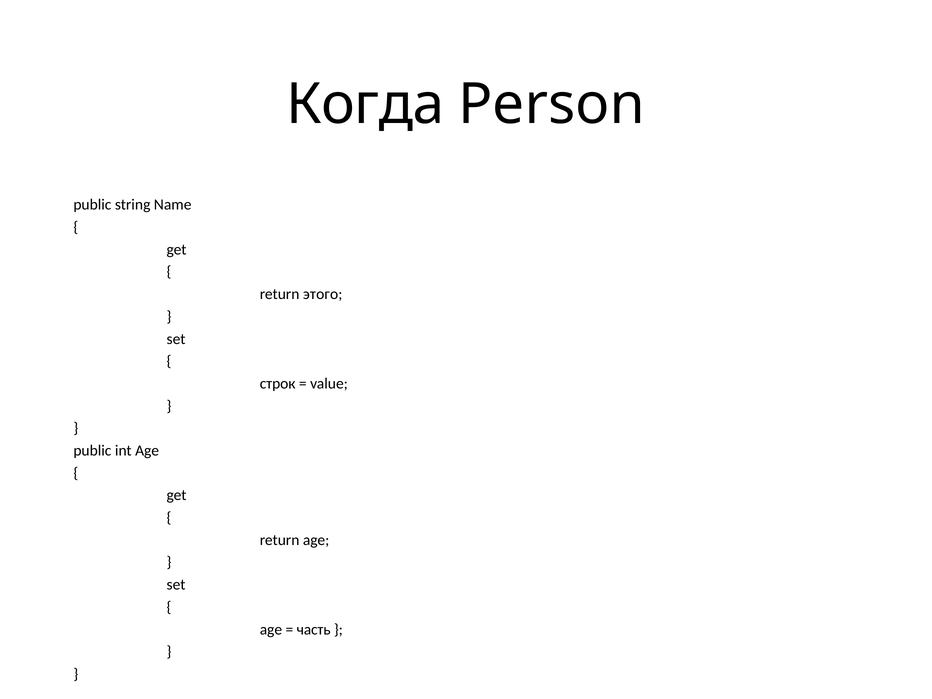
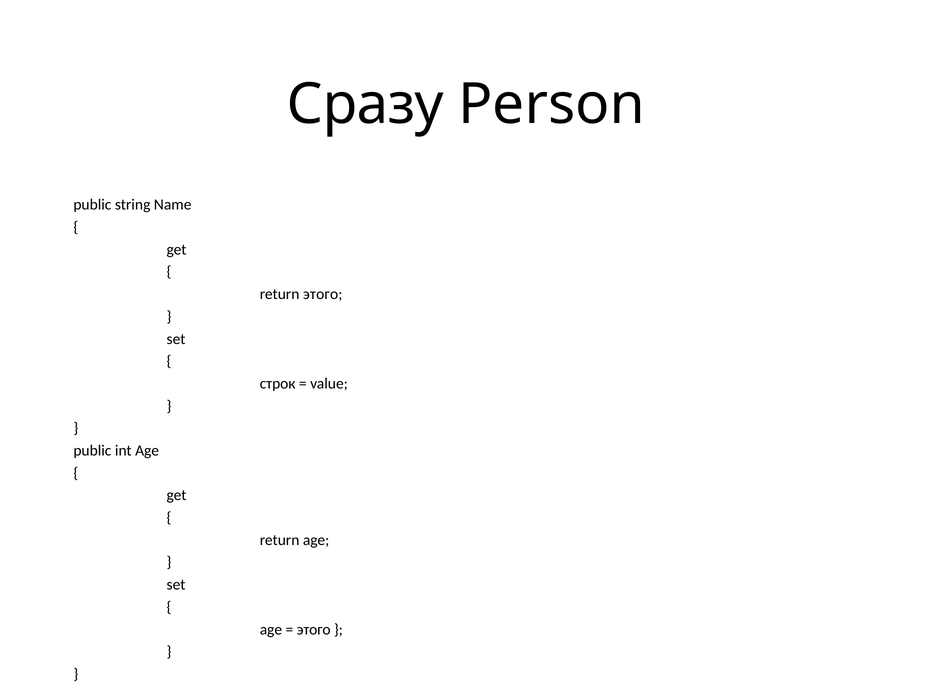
Когда: Когда -> Сразу
часть at (314, 629): часть -> этого
